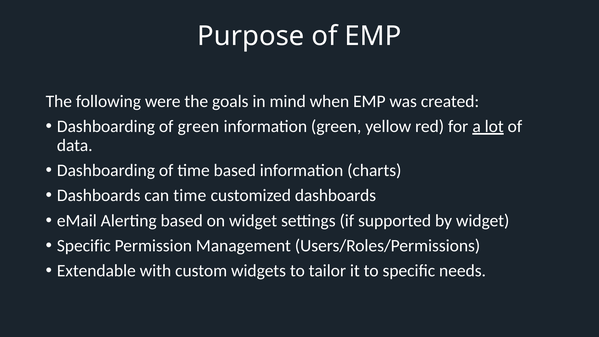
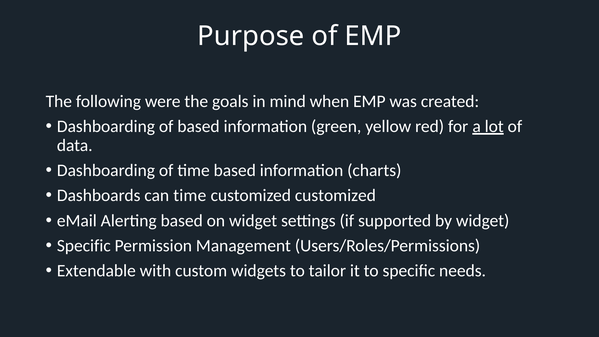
of green: green -> based
customized dashboards: dashboards -> customized
